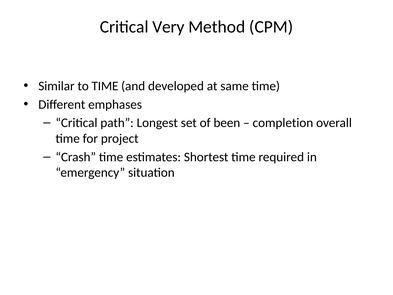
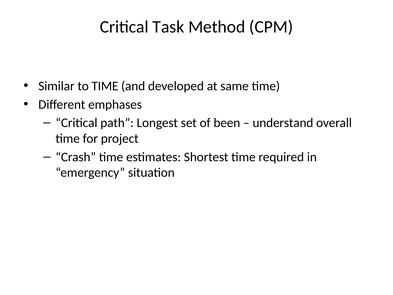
Very: Very -> Task
completion: completion -> understand
